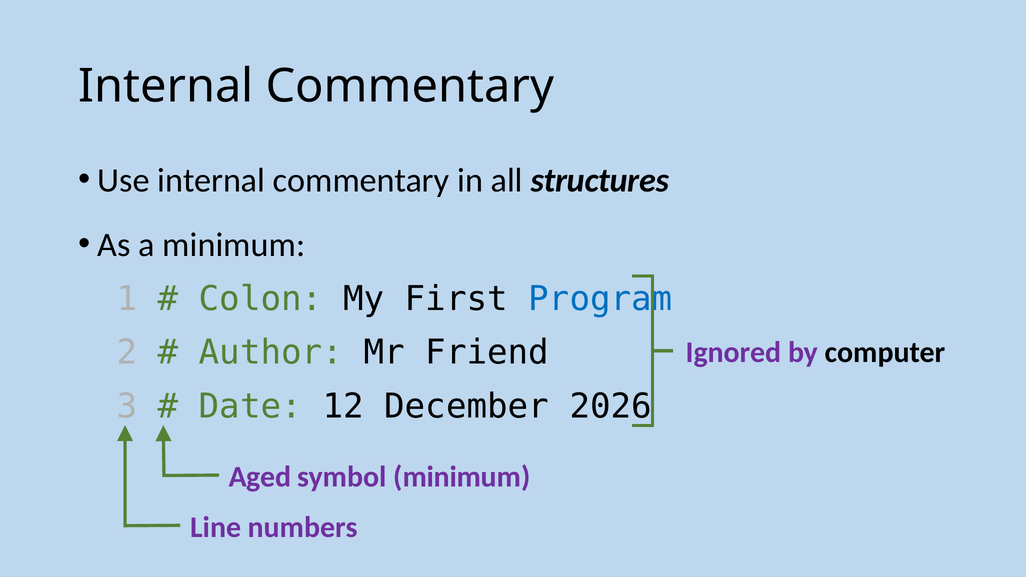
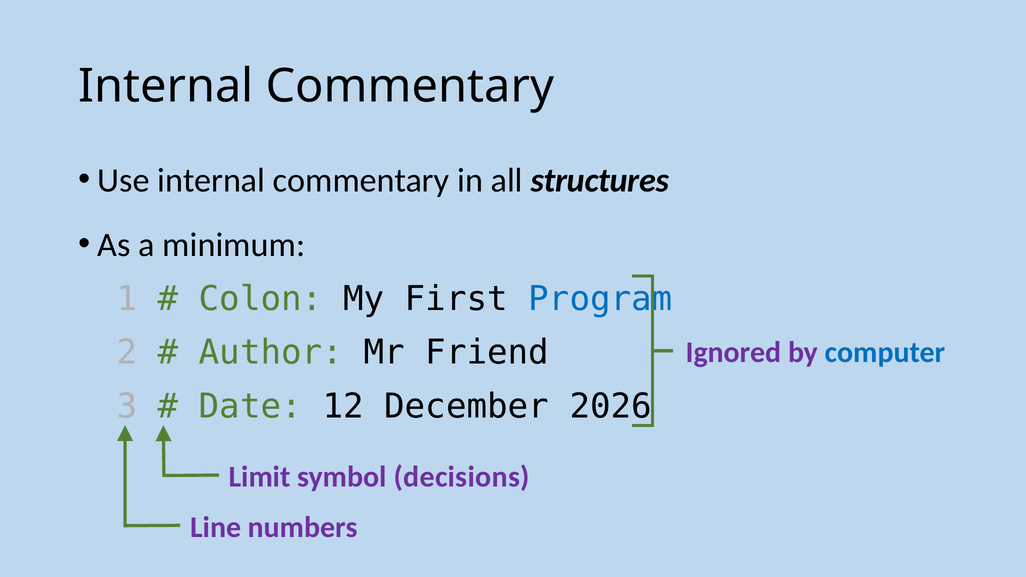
computer colour: black -> blue
Aged: Aged -> Limit
symbol minimum: minimum -> decisions
